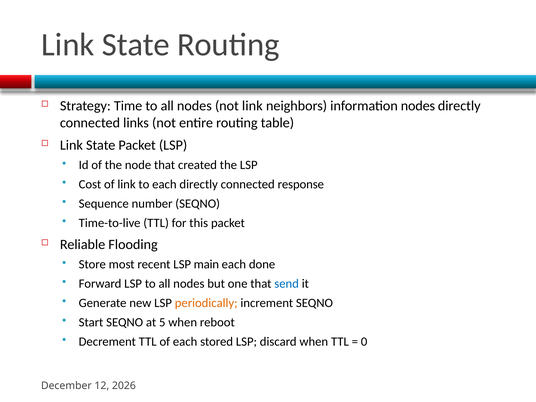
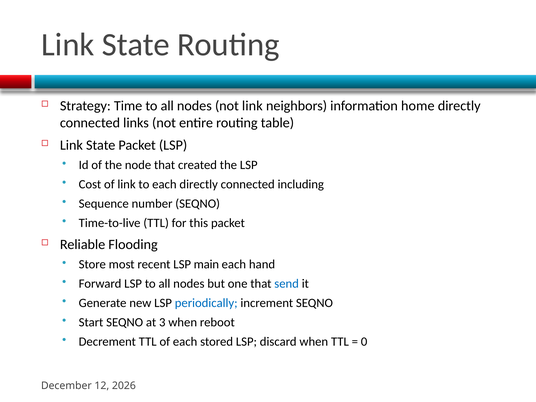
information nodes: nodes -> home
response: response -> including
done: done -> hand
periodically colour: orange -> blue
5: 5 -> 3
